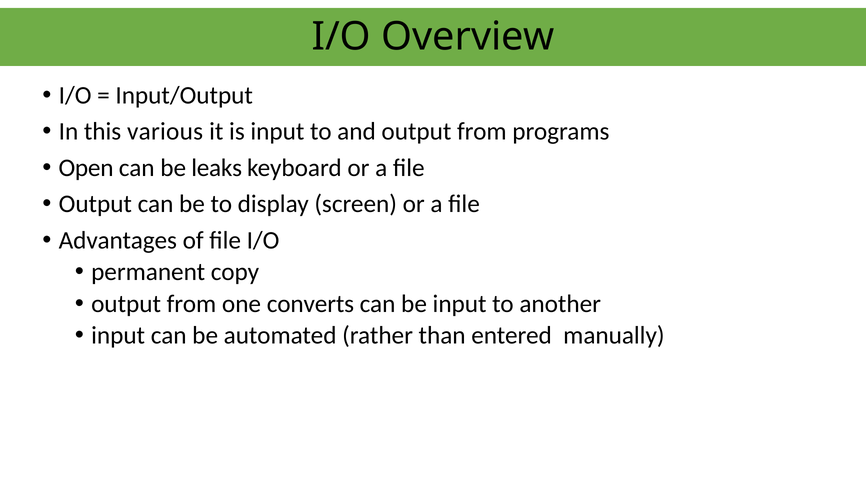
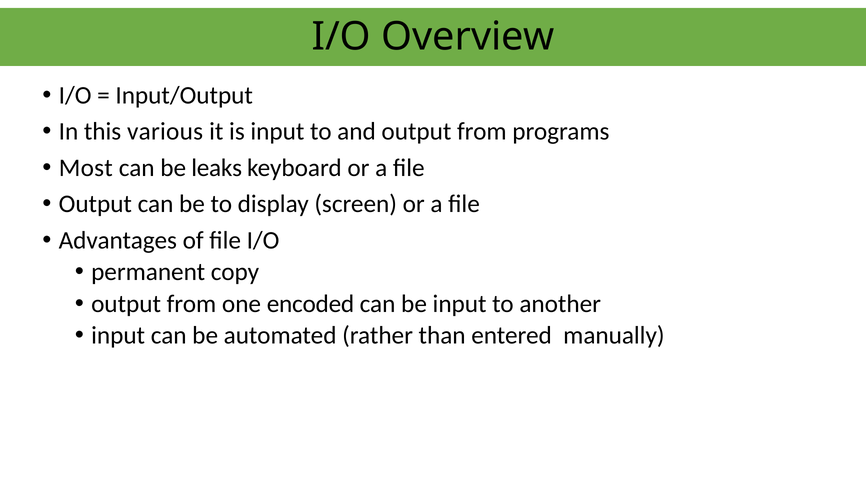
Open: Open -> Most
converts: converts -> encoded
